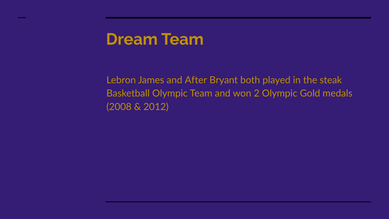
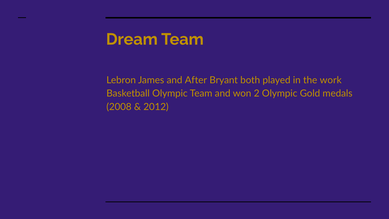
steak: steak -> work
